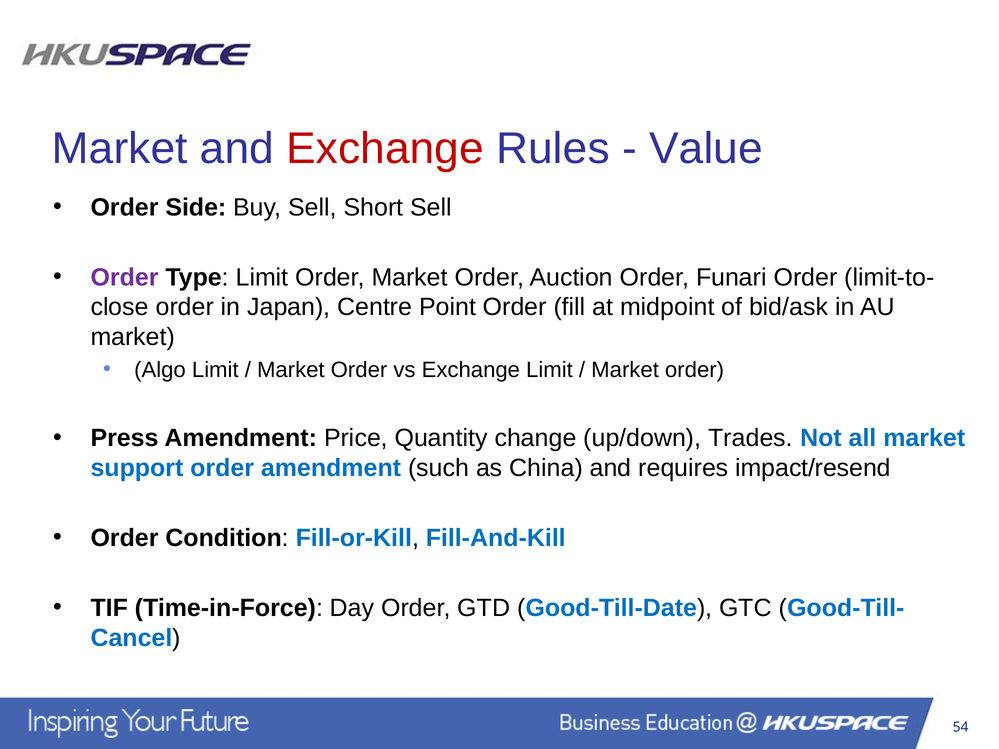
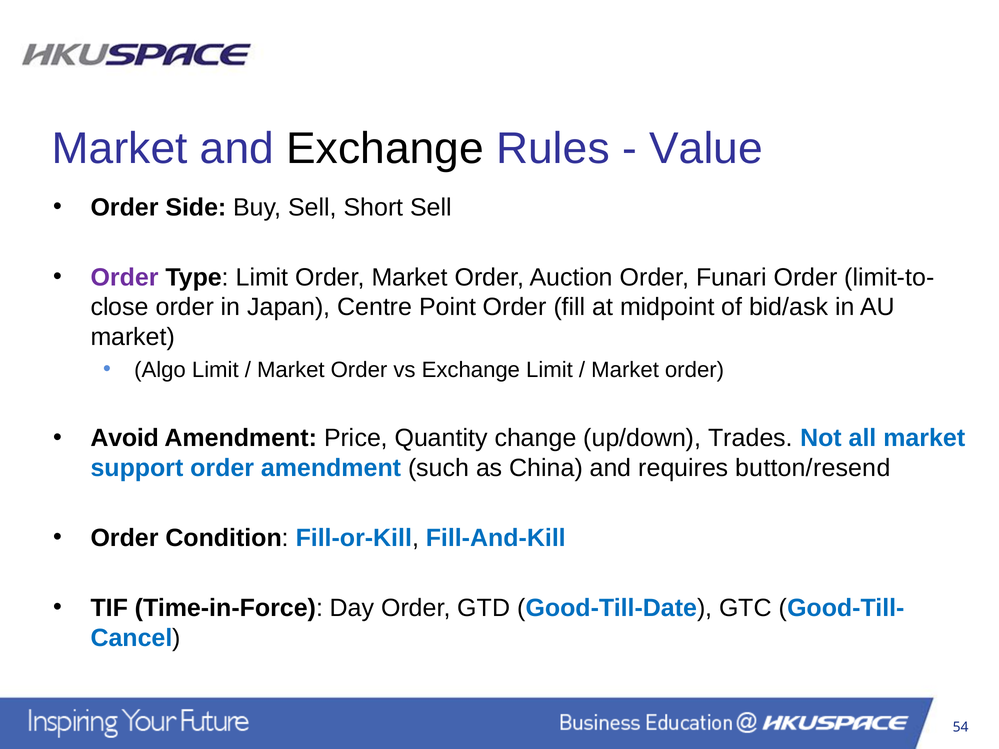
Exchange at (385, 148) colour: red -> black
Press: Press -> Avoid
impact/resend: impact/resend -> button/resend
